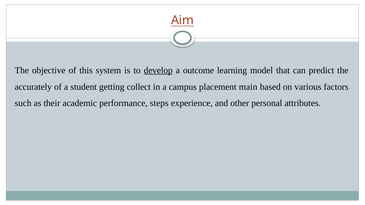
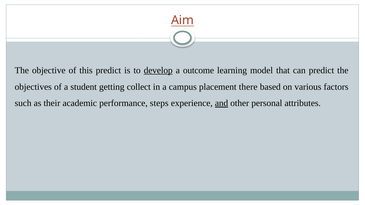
this system: system -> predict
accurately: accurately -> objectives
main: main -> there
and underline: none -> present
